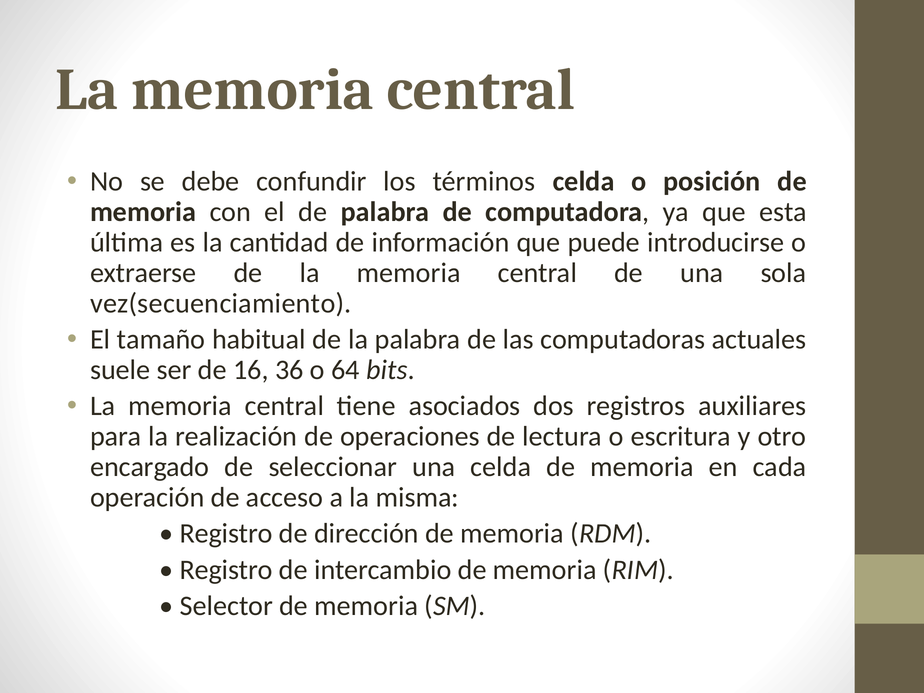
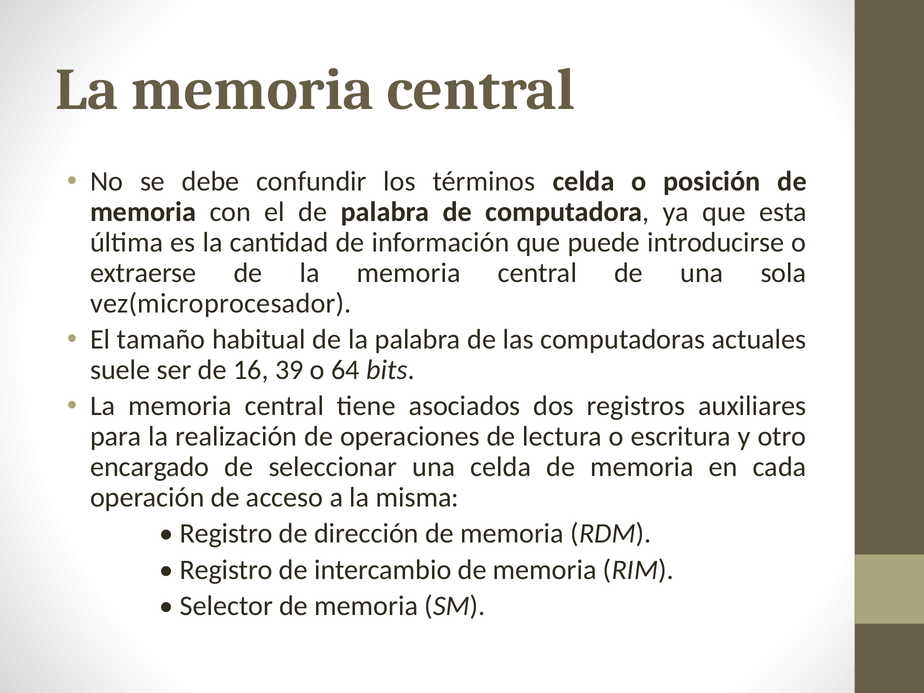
vez(secuenciamiento: vez(secuenciamiento -> vez(microprocesador
36: 36 -> 39
